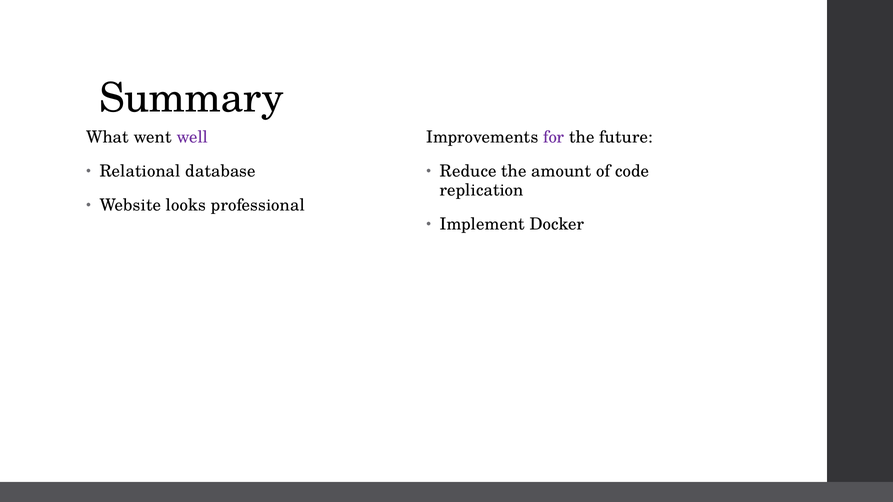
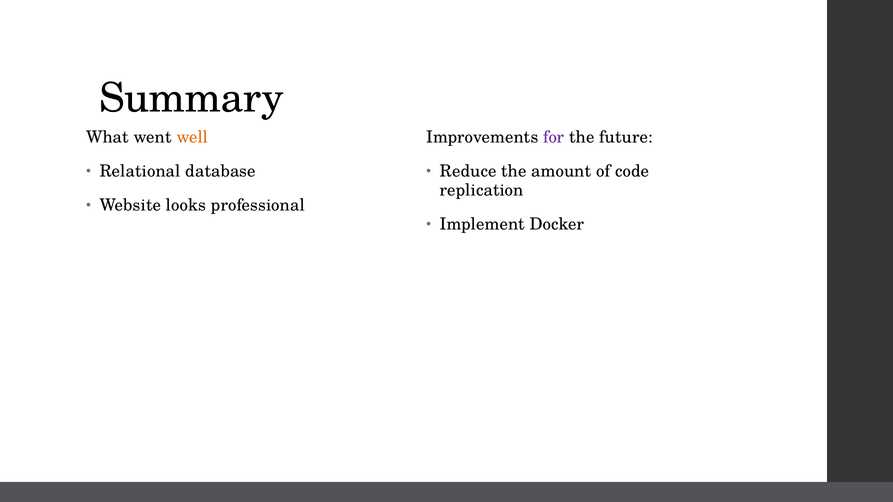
well colour: purple -> orange
